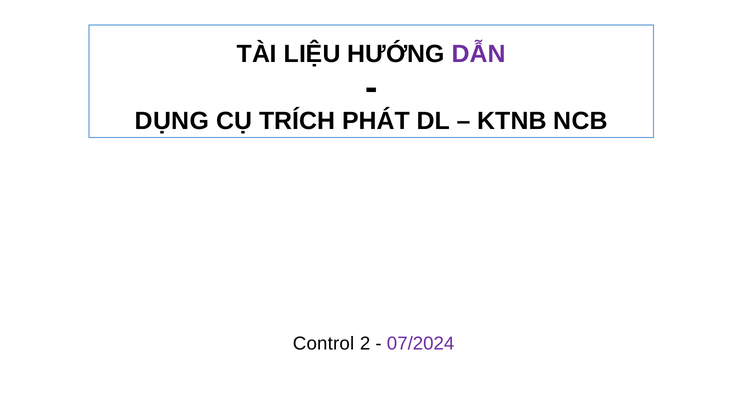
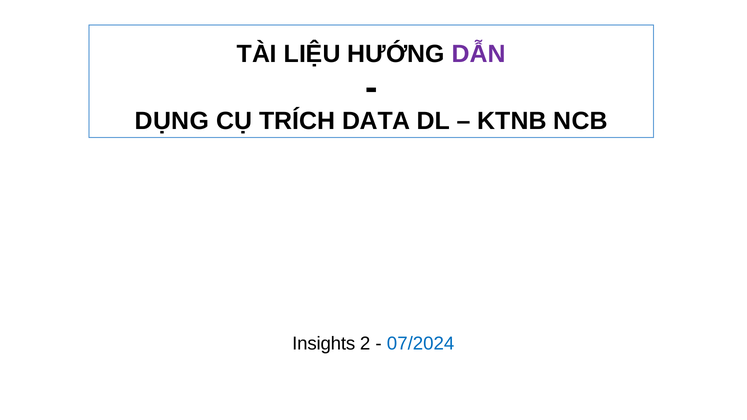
PHÁT: PHÁT -> DATA
Control: Control -> Insights
07/2024 colour: purple -> blue
